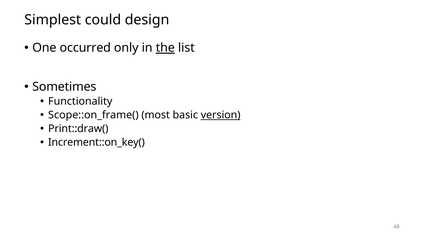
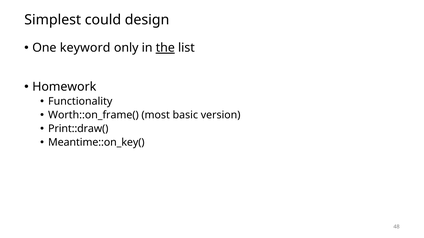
occurred: occurred -> keyword
Sometimes: Sometimes -> Homework
Scope::on_frame(: Scope::on_frame( -> Worth::on_frame(
version underline: present -> none
Increment::on_key(: Increment::on_key( -> Meantime::on_key(
